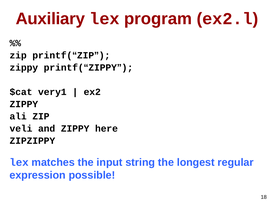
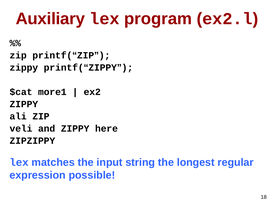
very1: very1 -> more1
